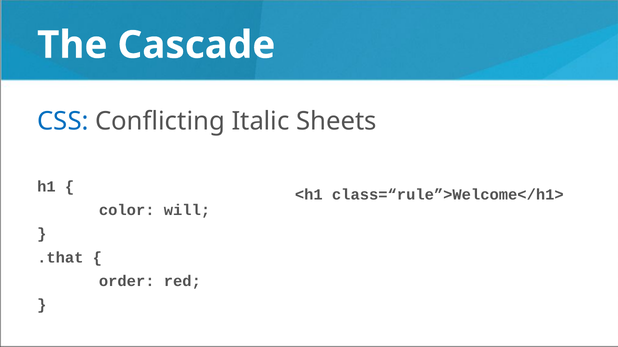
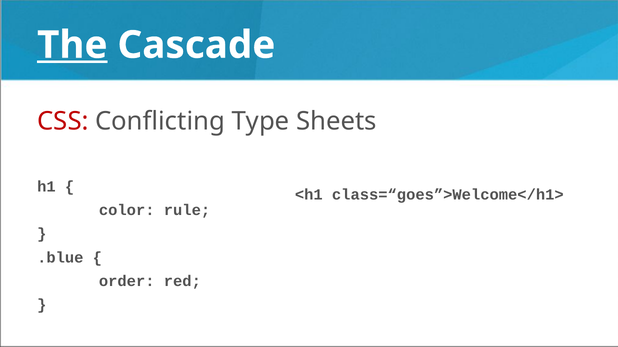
The underline: none -> present
CSS colour: blue -> red
Italic: Italic -> Type
class=“rule”>Welcome</h1>: class=“rule”>Welcome</h1> -> class=“goes”>Welcome</h1>
will: will -> rule
.that: .that -> .blue
